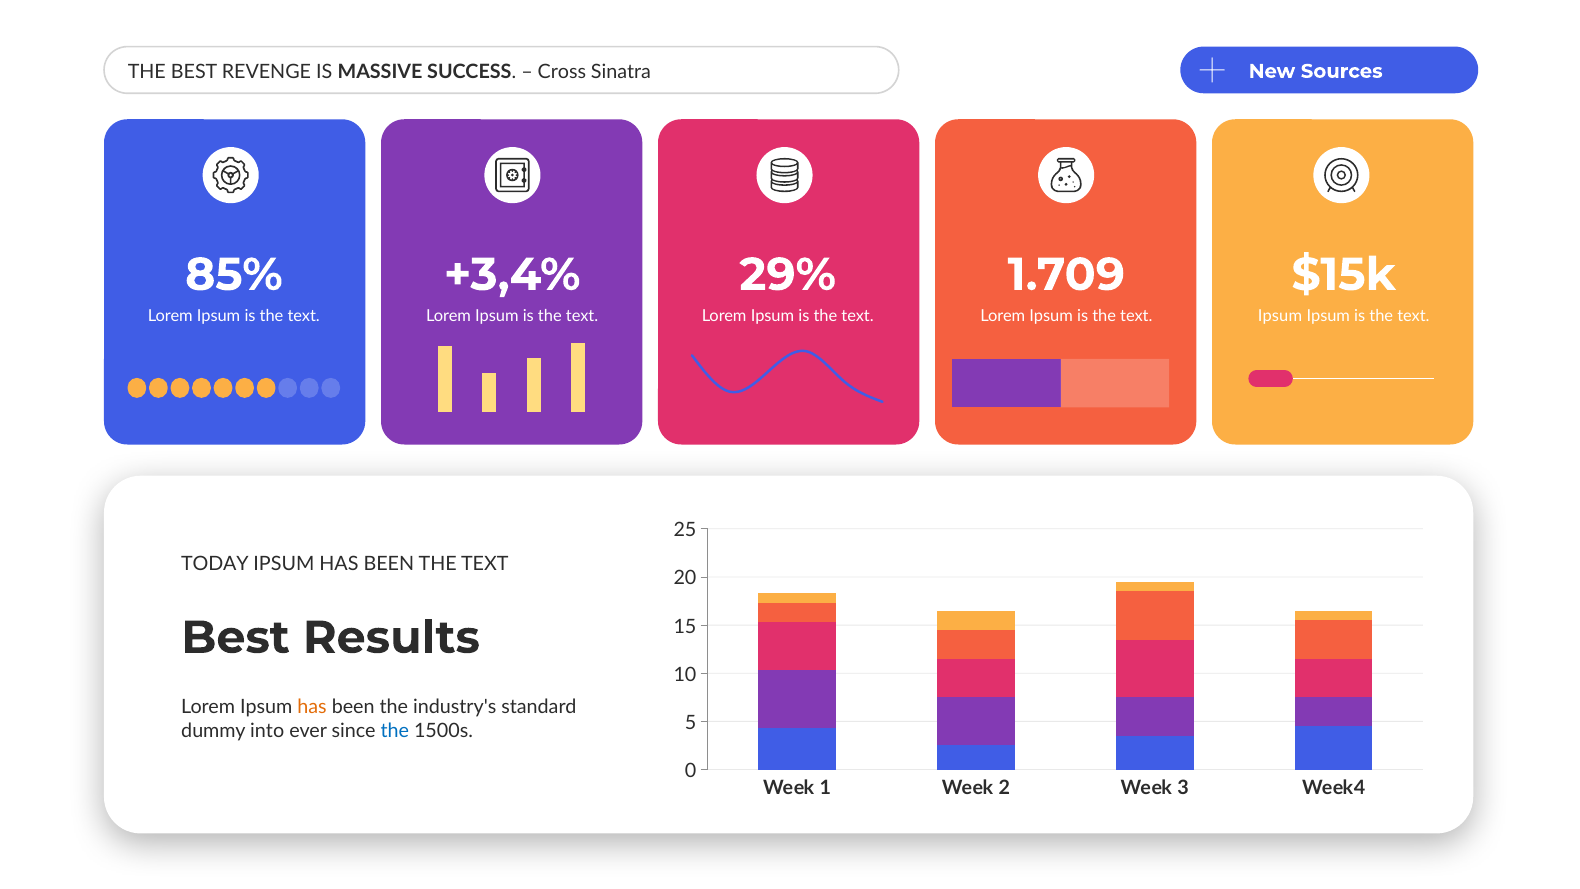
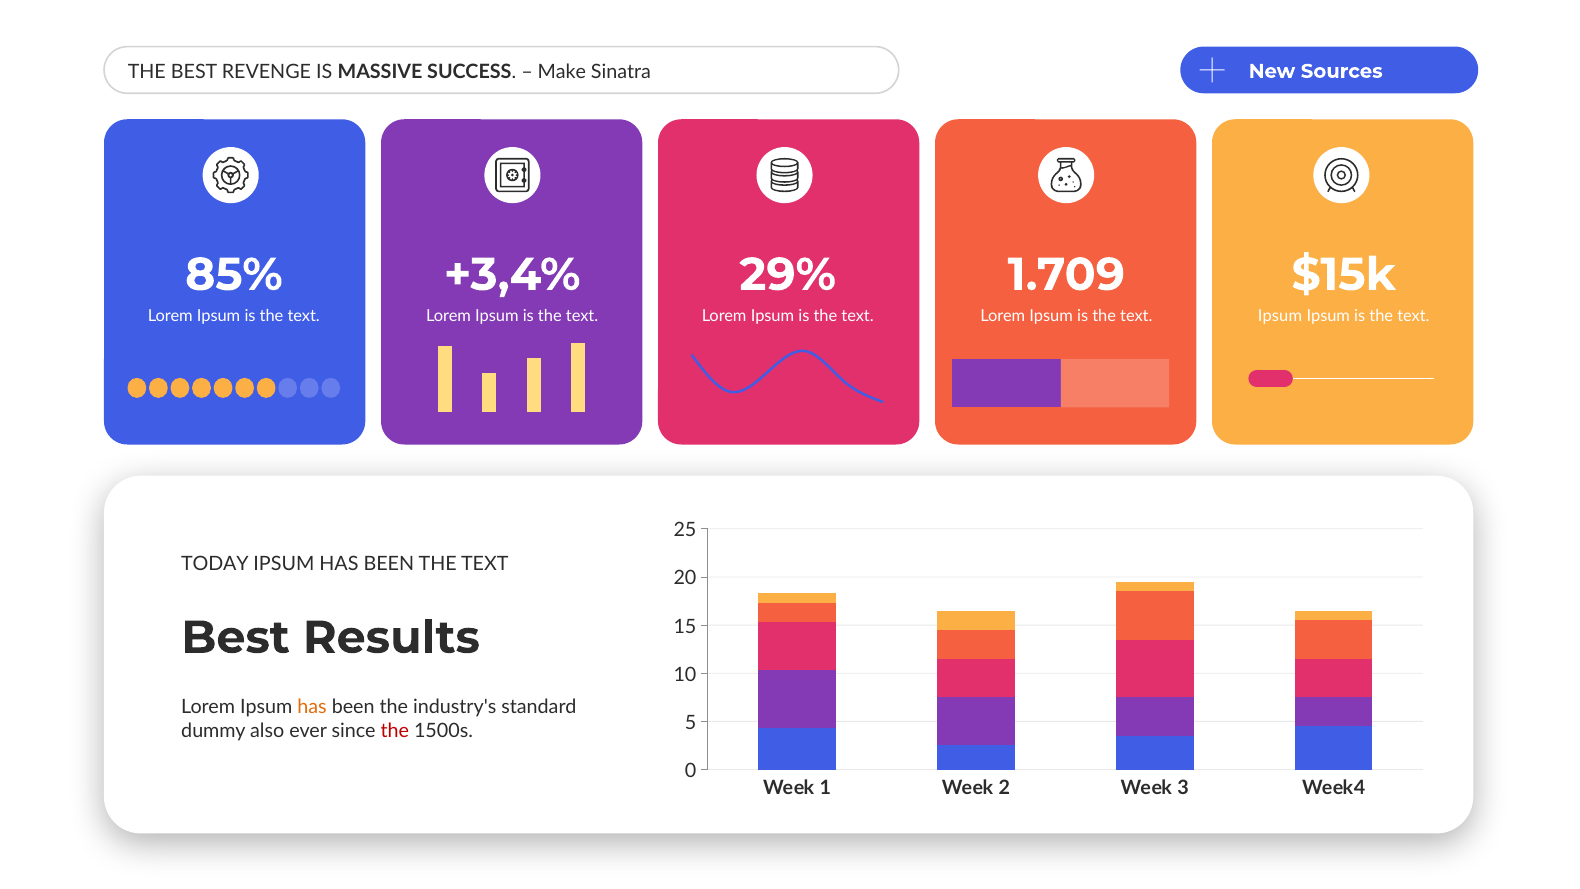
Cross: Cross -> Make
into: into -> also
the at (395, 730) colour: blue -> red
